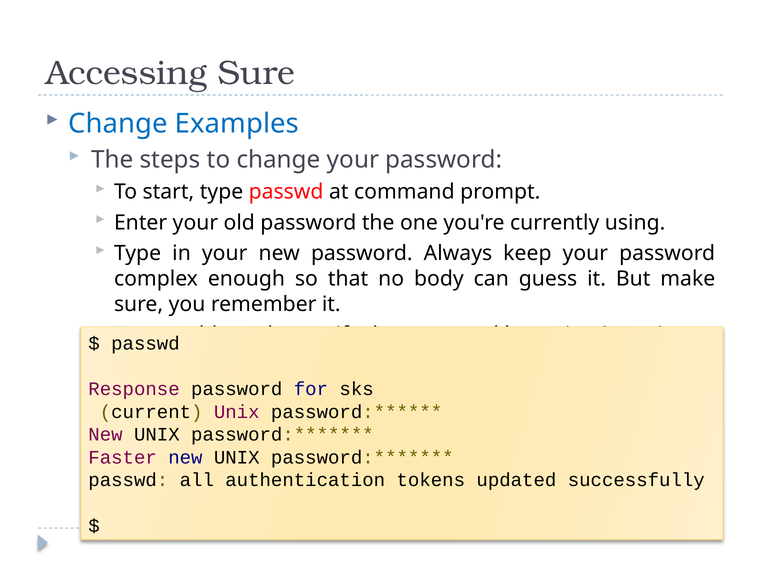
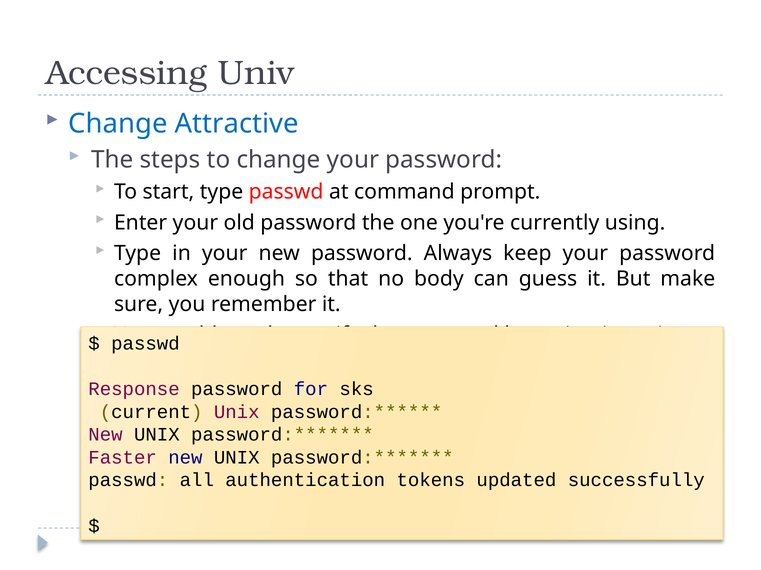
Accessing Sure: Sure -> Univ
Examples: Examples -> Attractive
